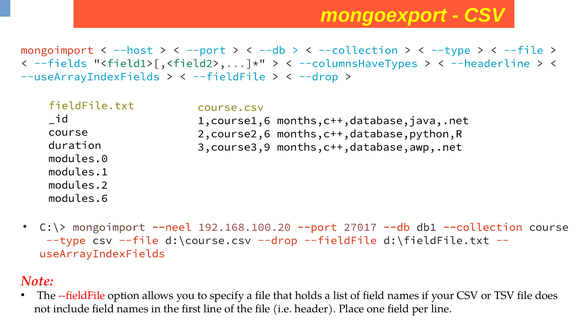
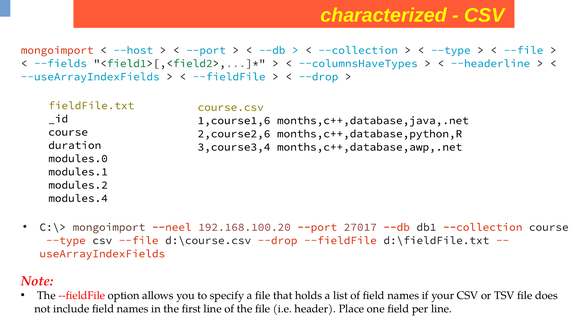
mongoexport: mongoexport -> characterized
3,course3,9: 3,course3,9 -> 3,course3,4
modules.6: modules.6 -> modules.4
